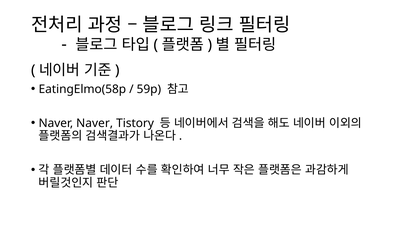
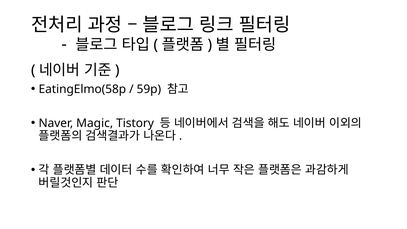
Naver Naver: Naver -> Magic
